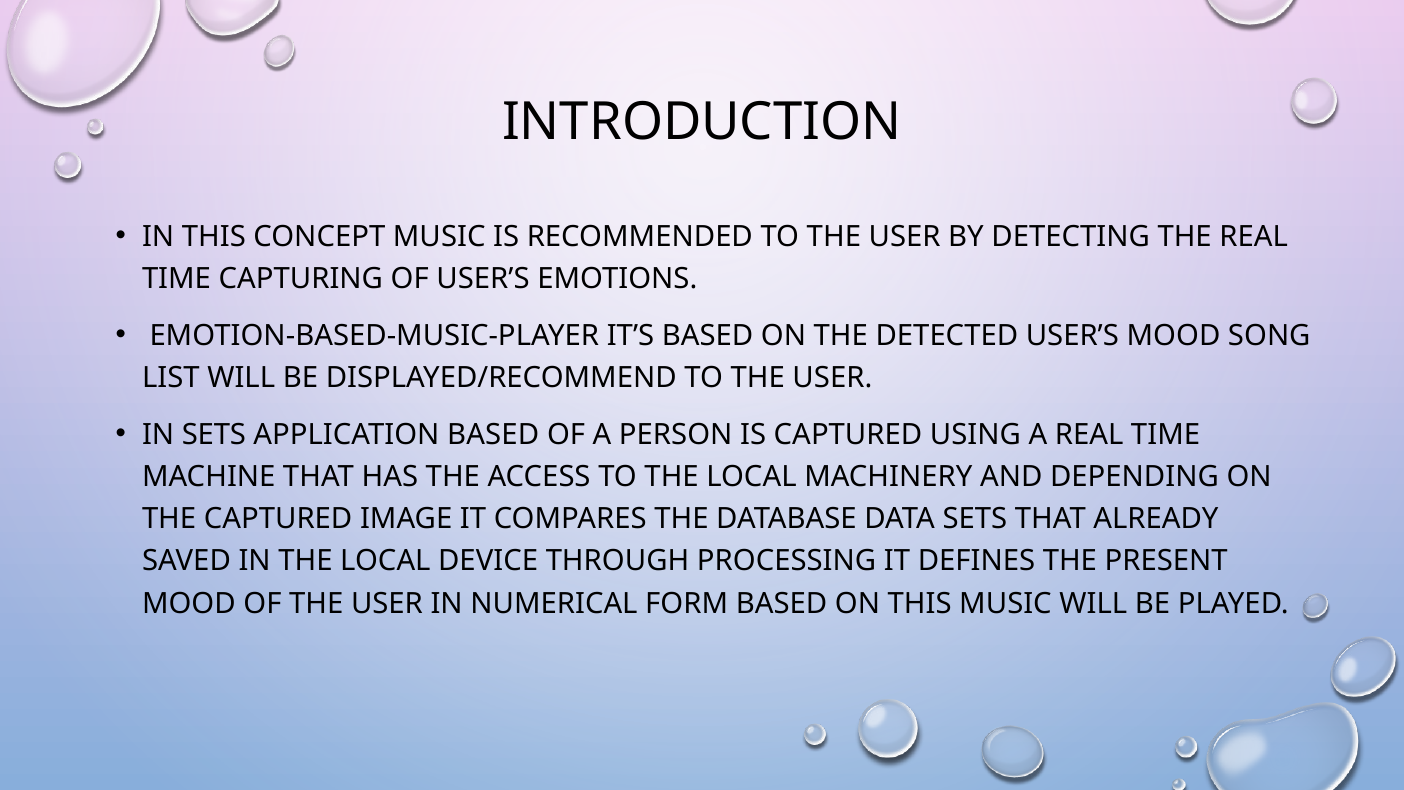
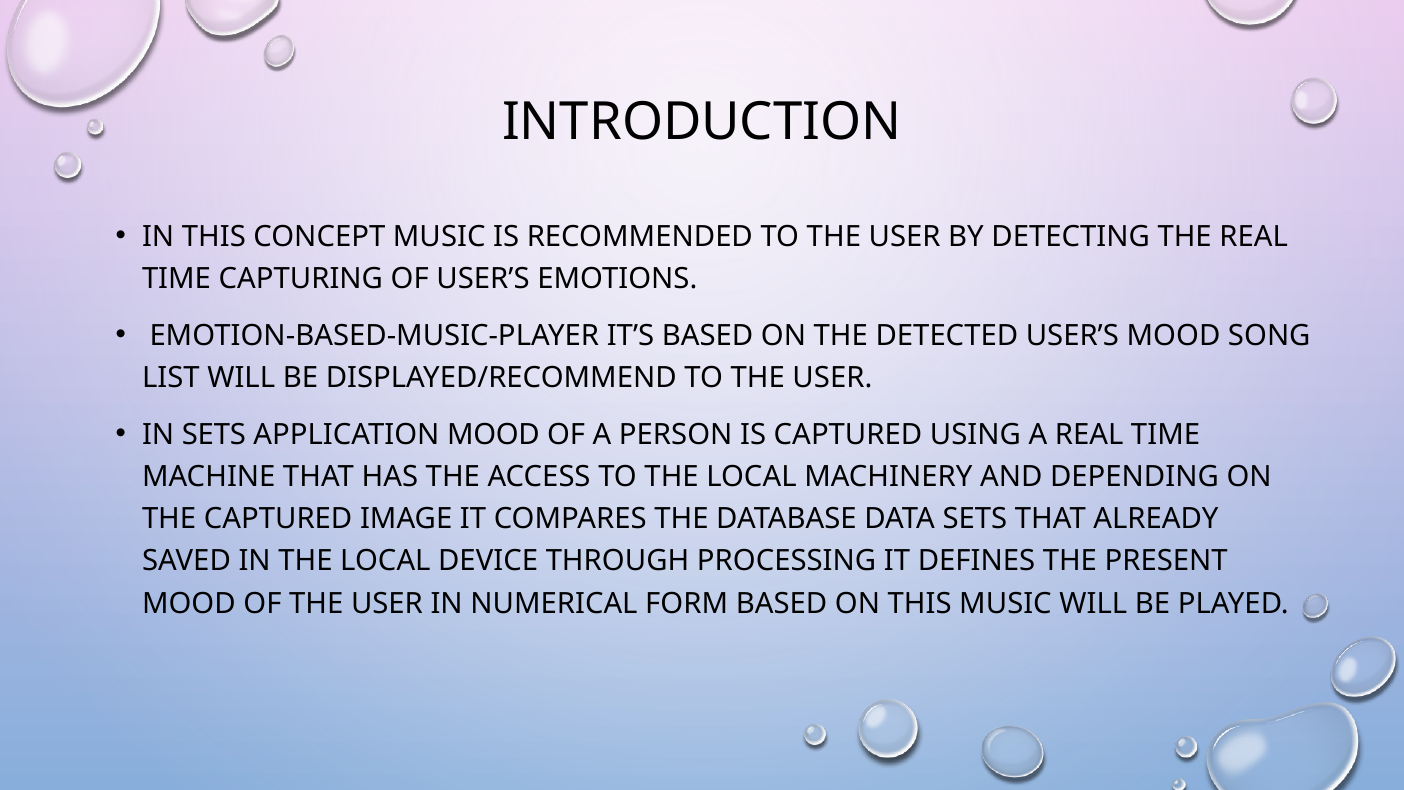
APPLICATION BASED: BASED -> MOOD
